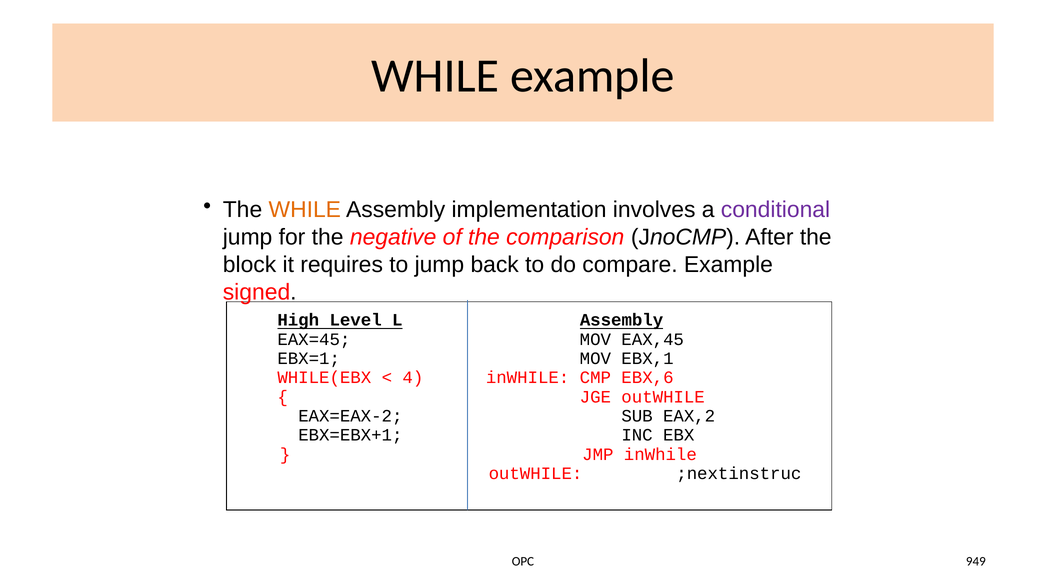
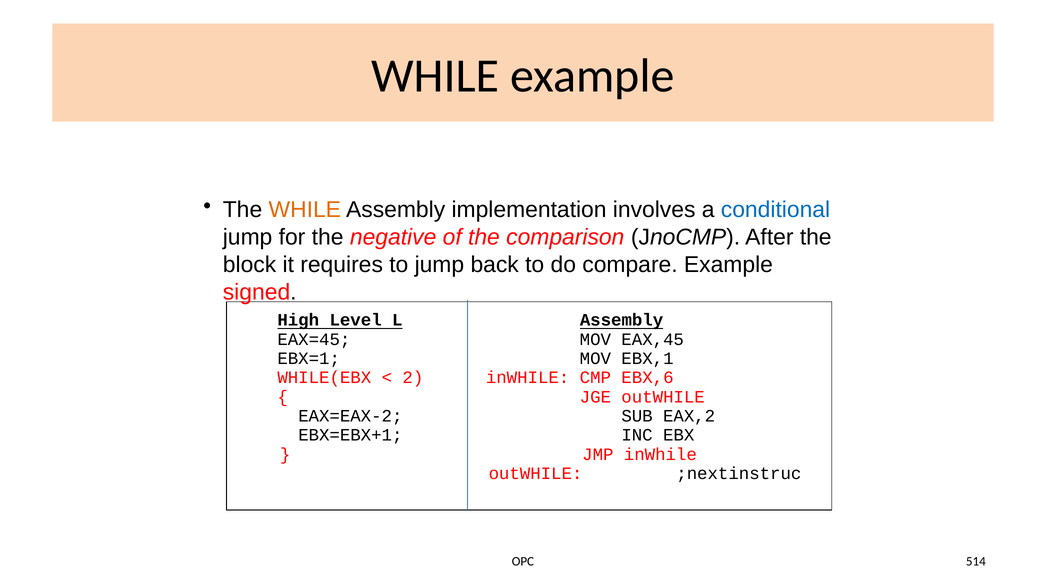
conditional colour: purple -> blue
4: 4 -> 2
949: 949 -> 514
